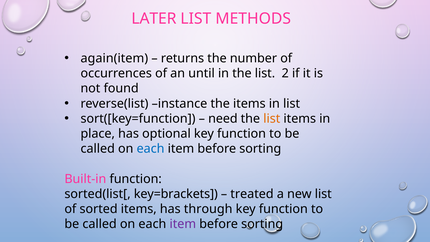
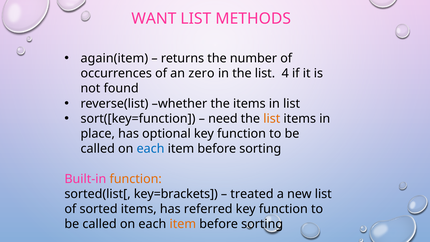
LATER: LATER -> WANT
until: until -> zero
2: 2 -> 4
instance: instance -> whether
function at (136, 179) colour: black -> orange
through: through -> referred
item at (183, 224) colour: purple -> orange
